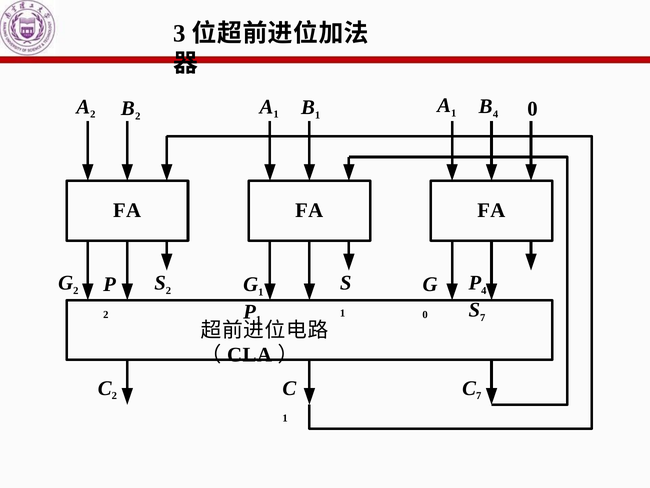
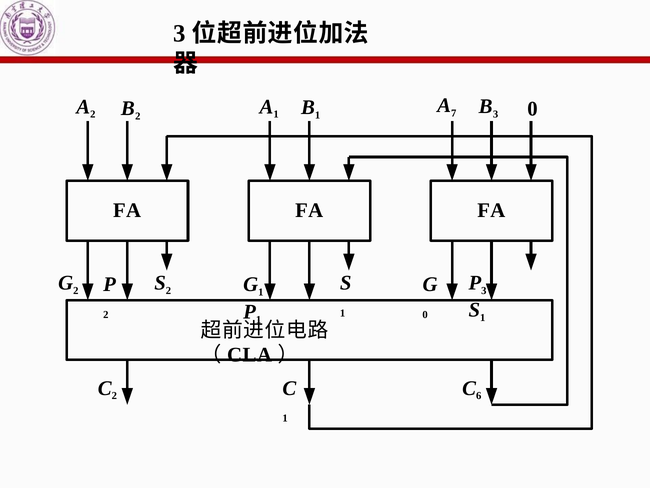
1 at (454, 113): 1 -> 7
4 at (496, 114): 4 -> 3
4 at (484, 290): 4 -> 3
7 at (483, 318): 7 -> 1
7 at (479, 396): 7 -> 6
